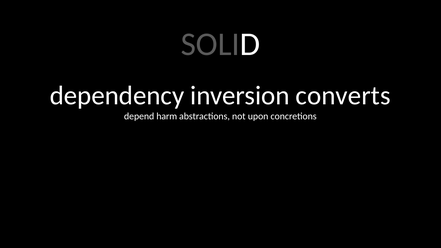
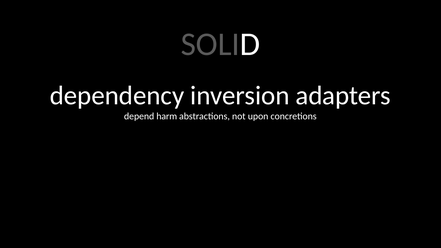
converts: converts -> adapters
